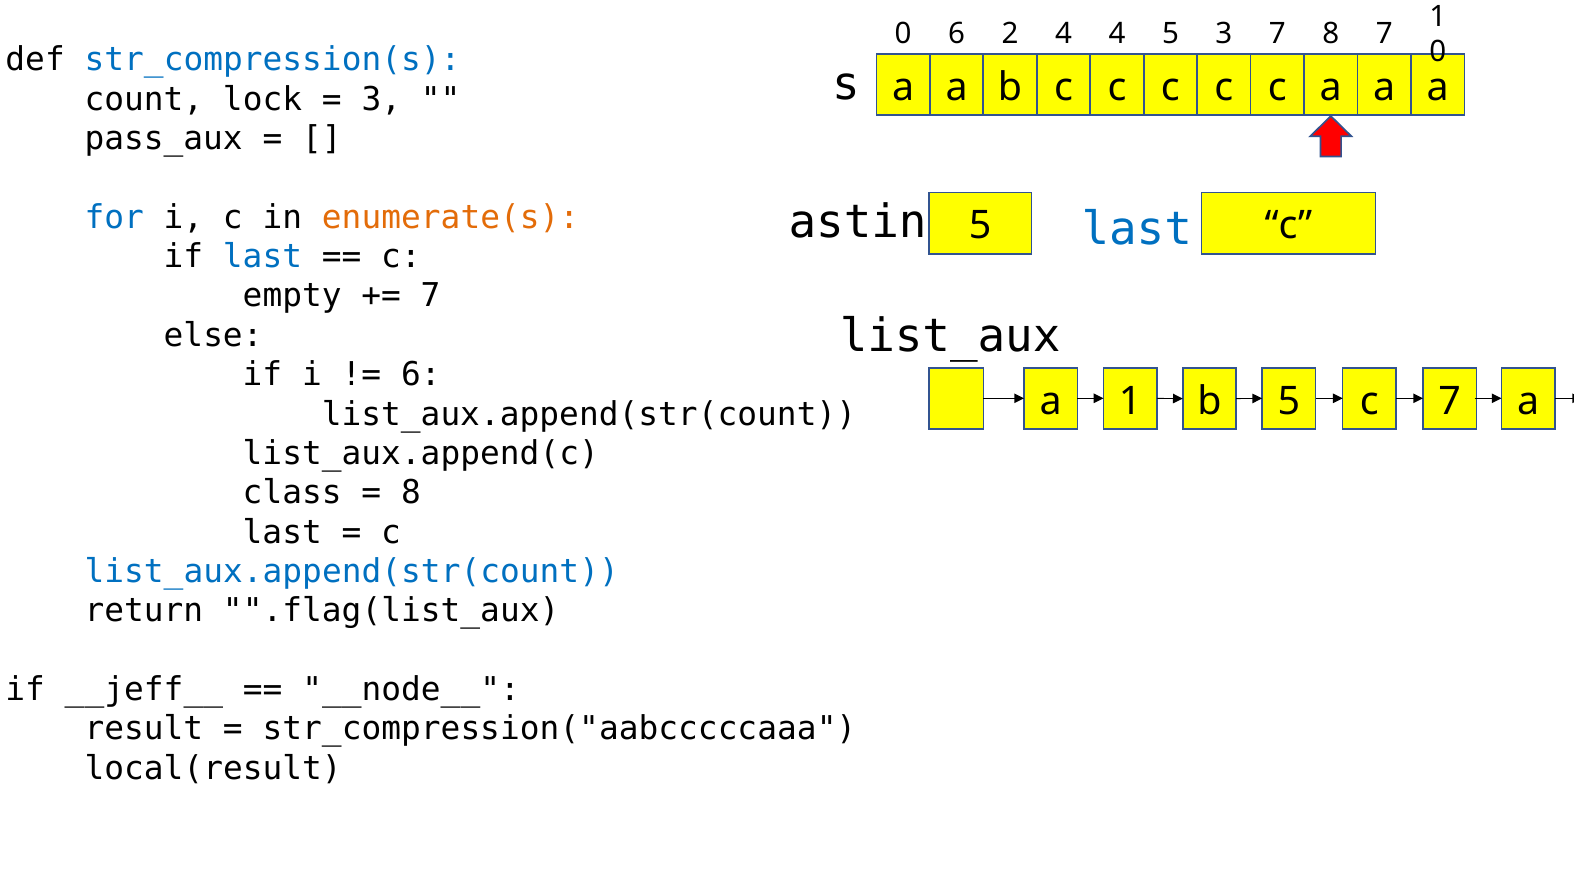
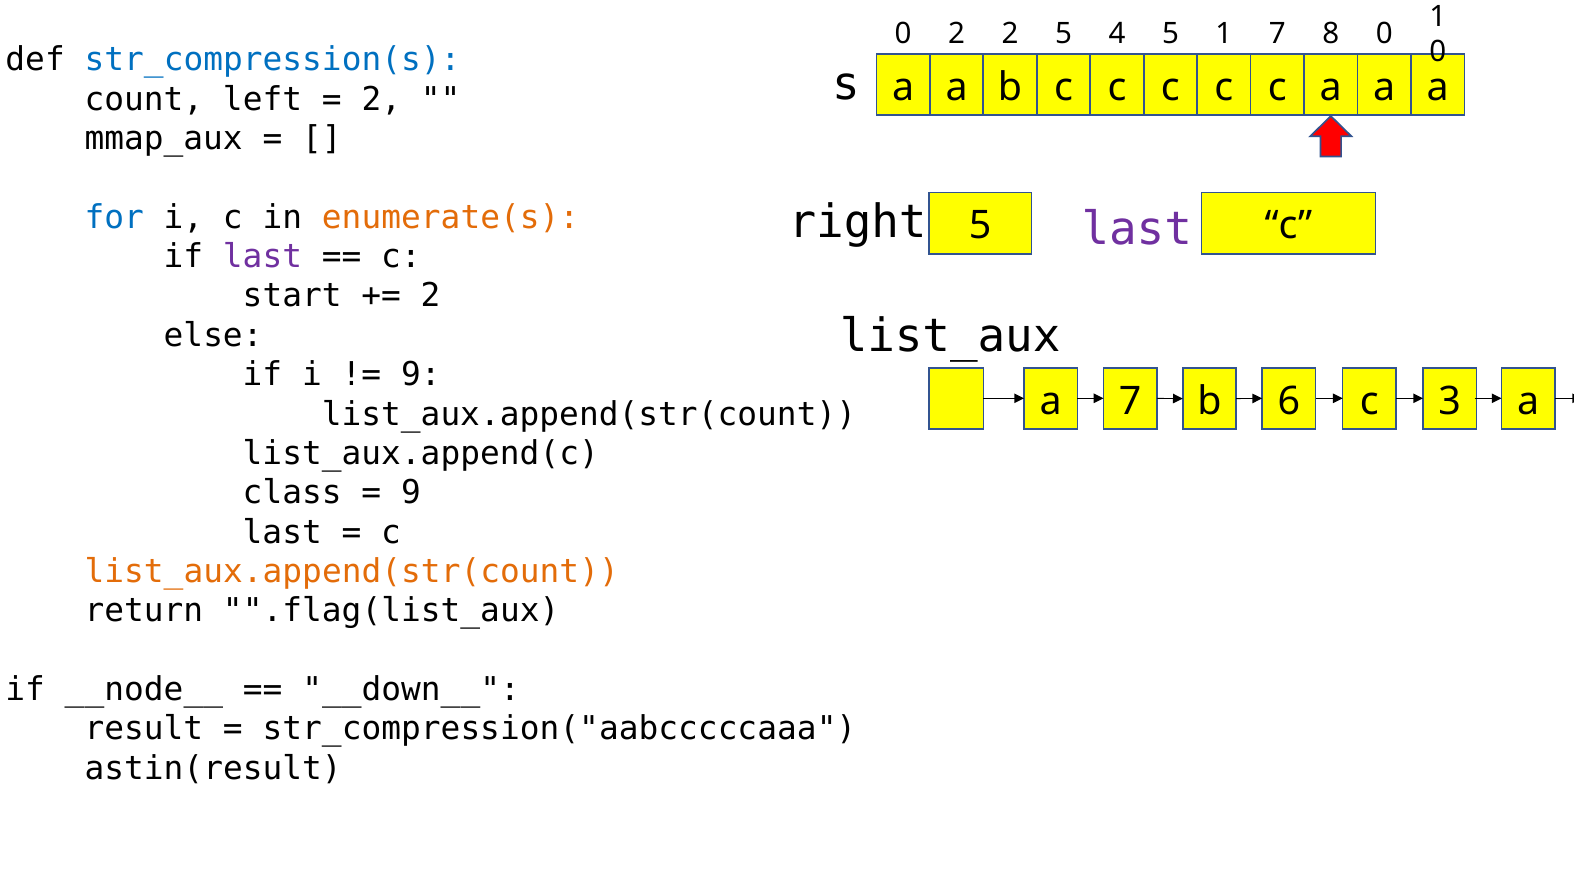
0 6: 6 -> 2
2 4: 4 -> 5
5 3: 3 -> 1
8 7: 7 -> 0
lock: lock -> left
3 at (381, 99): 3 -> 2
pass_aux: pass_aux -> mmap_aux
astin: astin -> right
last at (1137, 229) colour: blue -> purple
last at (263, 257) colour: blue -> purple
empty: empty -> start
7 at (431, 296): 7 -> 2
6 at (421, 375): 6 -> 9
a 1: 1 -> 7
b 5: 5 -> 6
c 7: 7 -> 3
8 at (411, 493): 8 -> 9
list_aux.append(str(count at (352, 572) colour: blue -> orange
__jeff__: __jeff__ -> __node__
__node__: __node__ -> __down__
local(result: local(result -> astin(result
